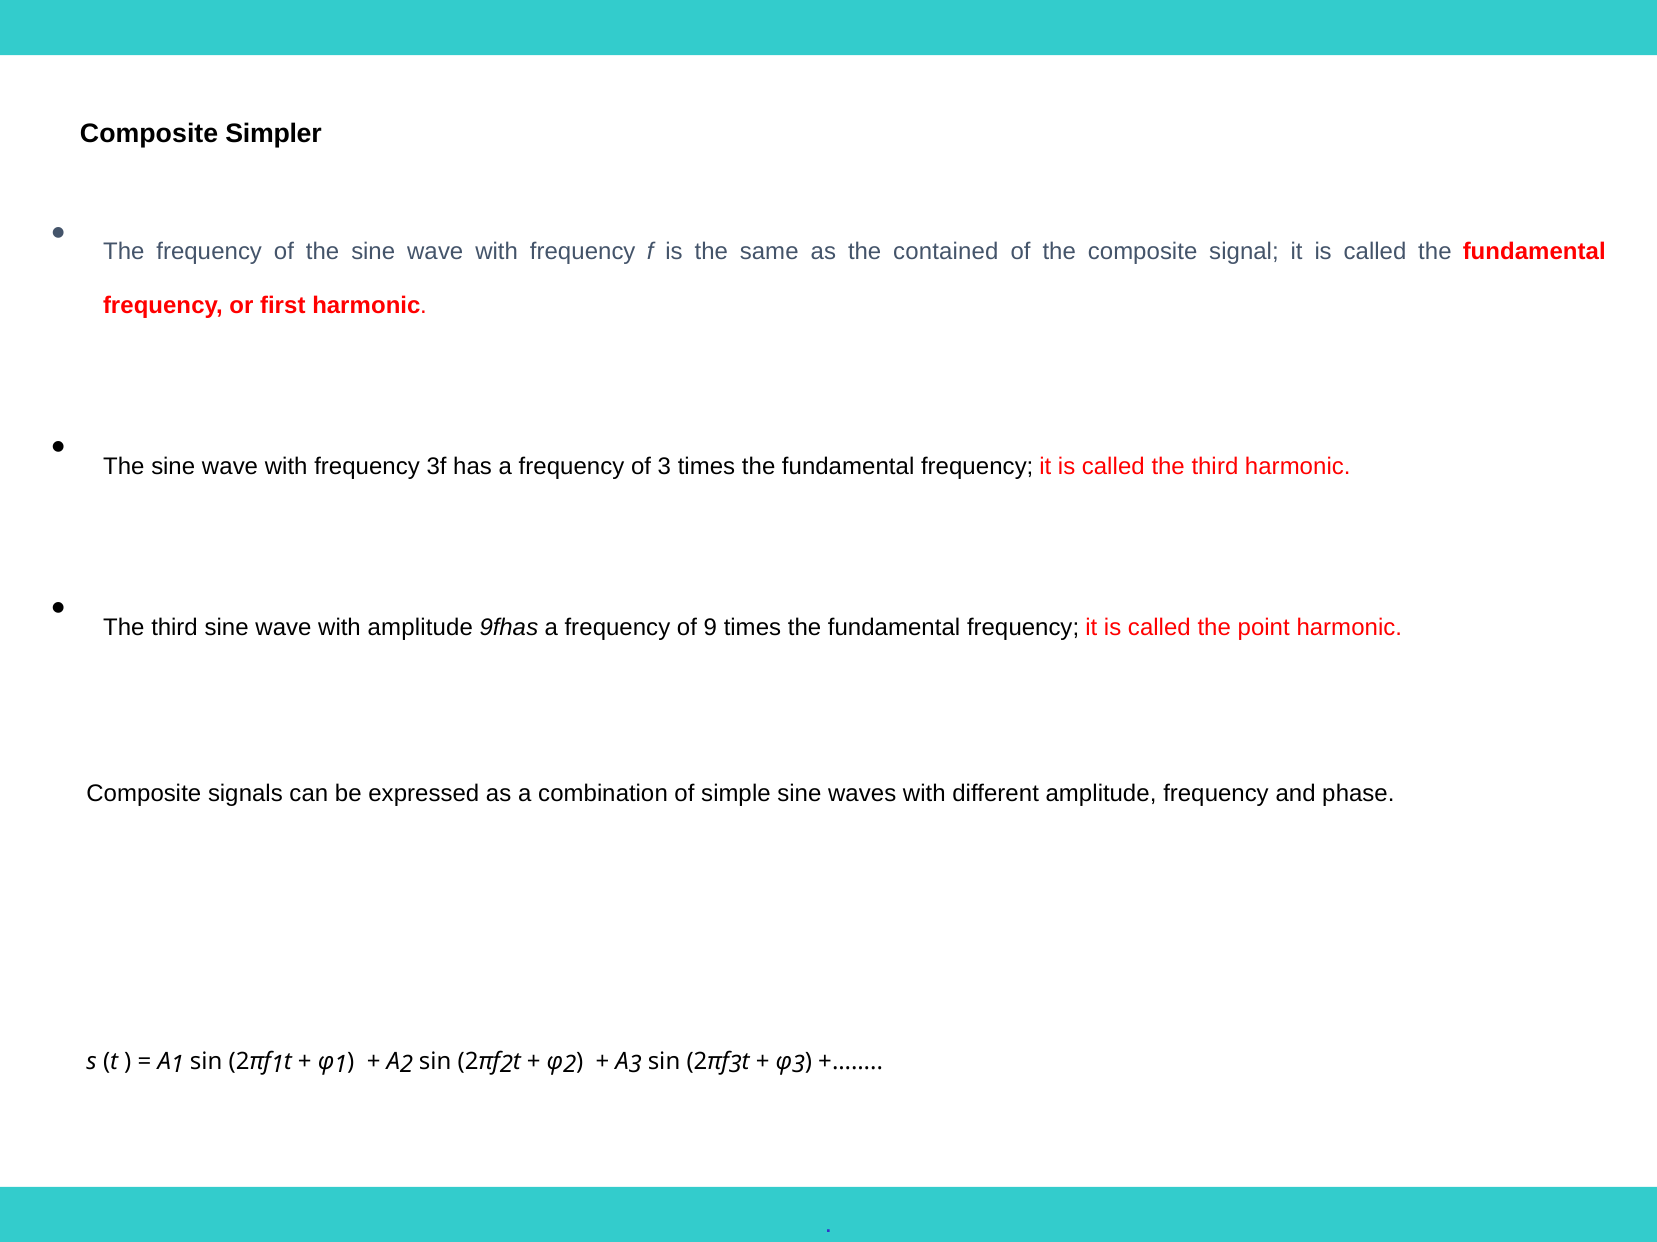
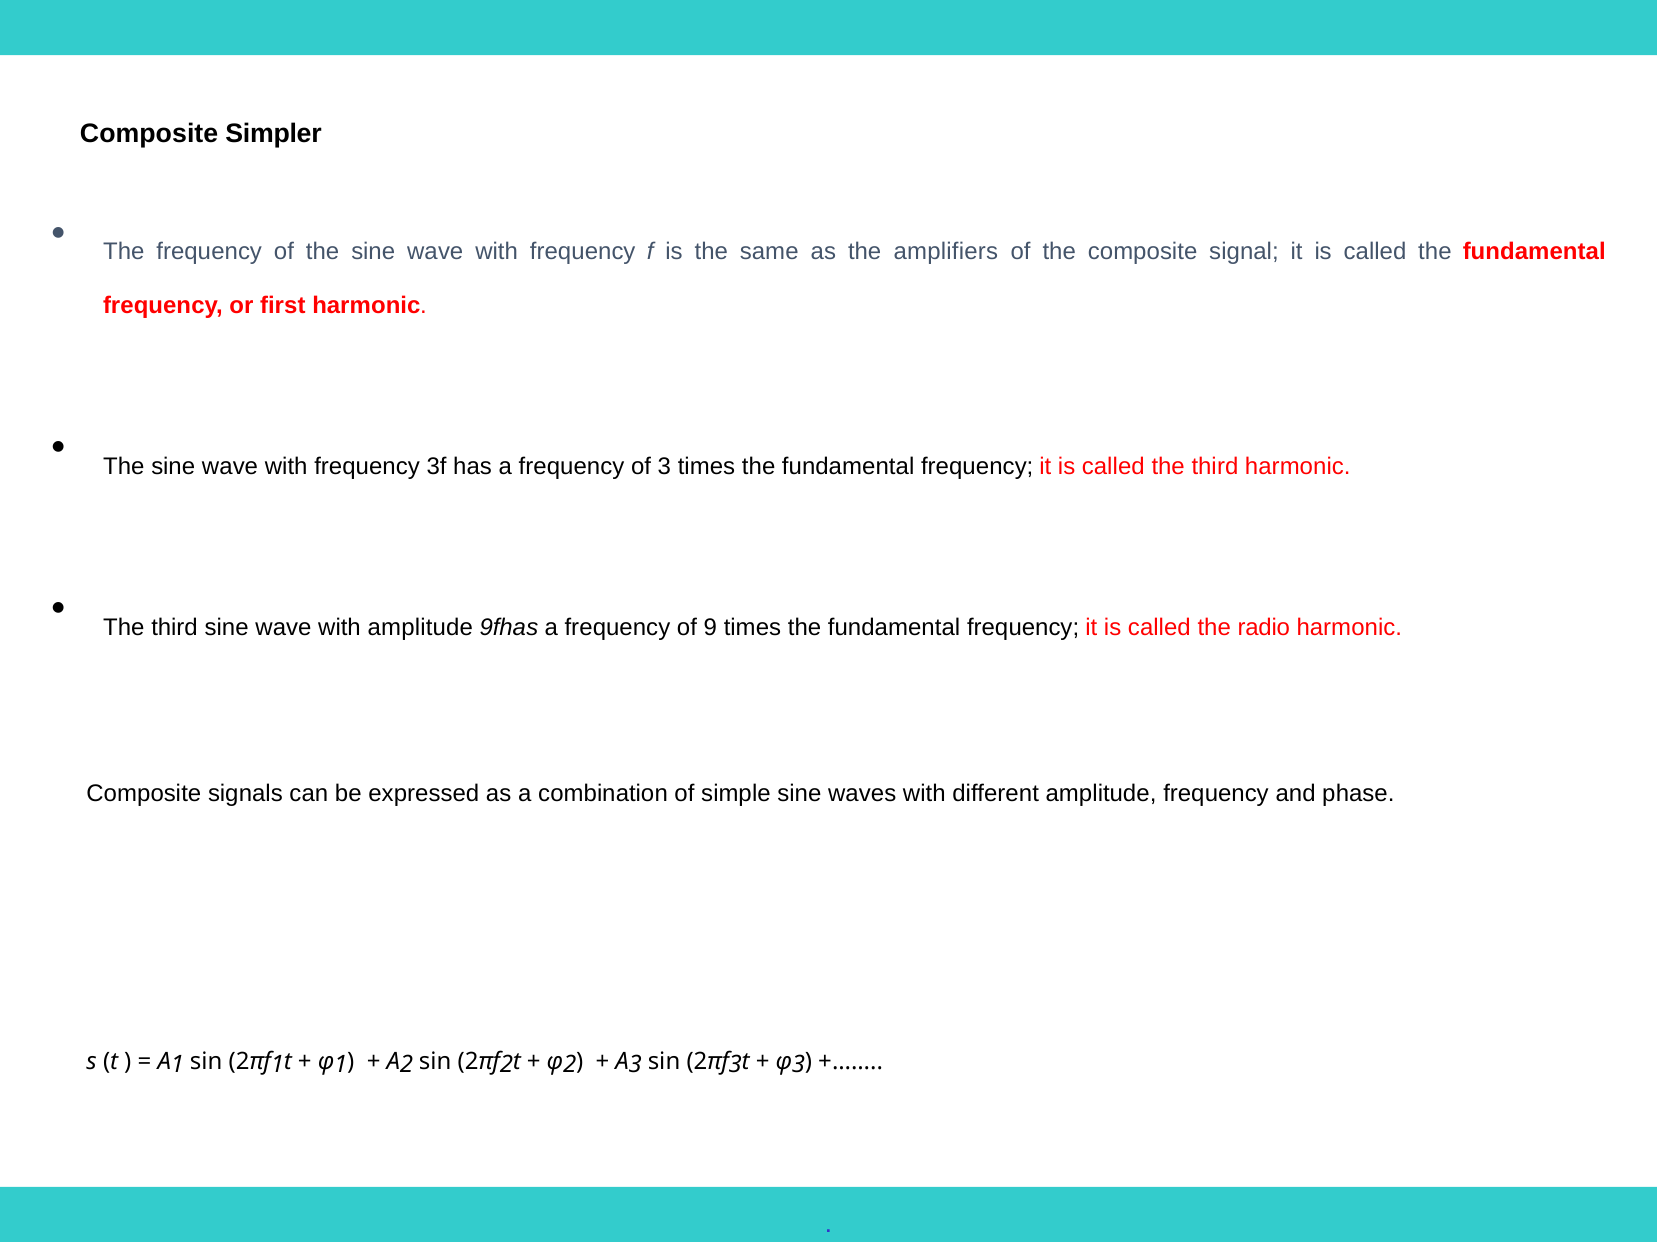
contained: contained -> amplifiers
point: point -> radio
